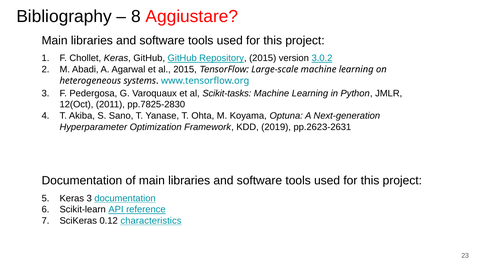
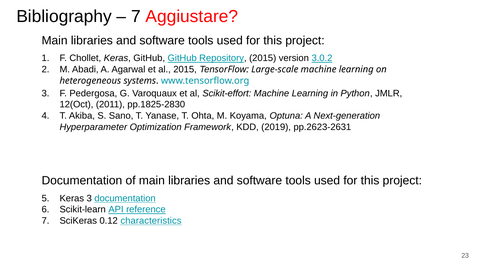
8 at (136, 17): 8 -> 7
Scikit-tasks: Scikit-tasks -> Scikit-effort
pp.7825-2830: pp.7825-2830 -> pp.1825-2830
